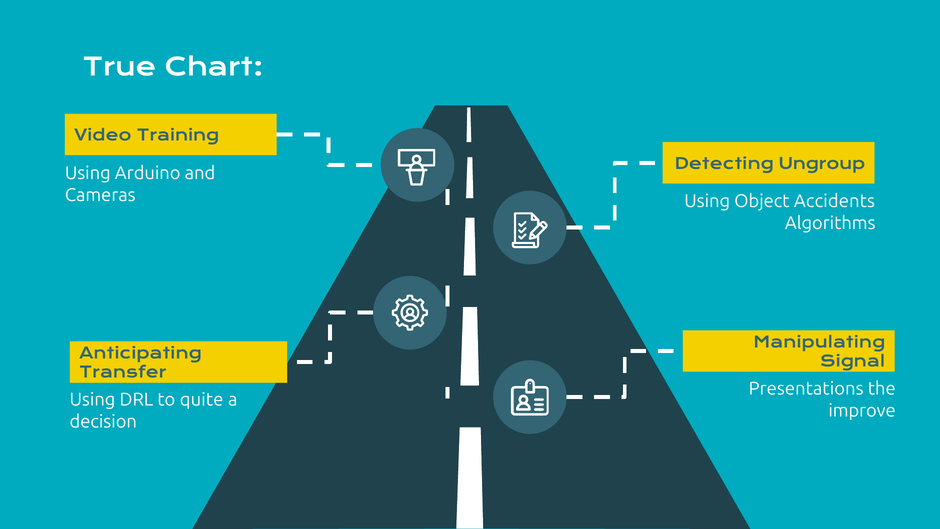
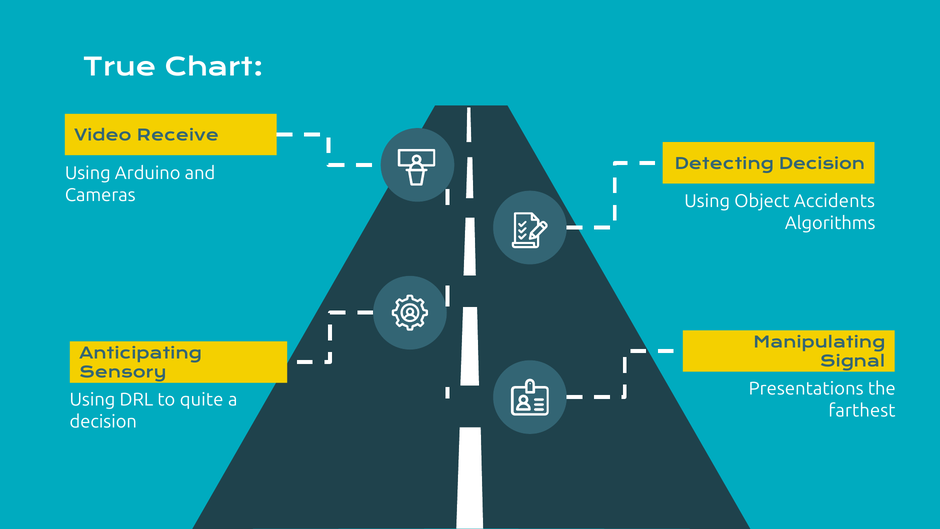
Training: Training -> Receive
Detecting Ungroup: Ungroup -> Decision
Transfer: Transfer -> Sensory
improve: improve -> farthest
